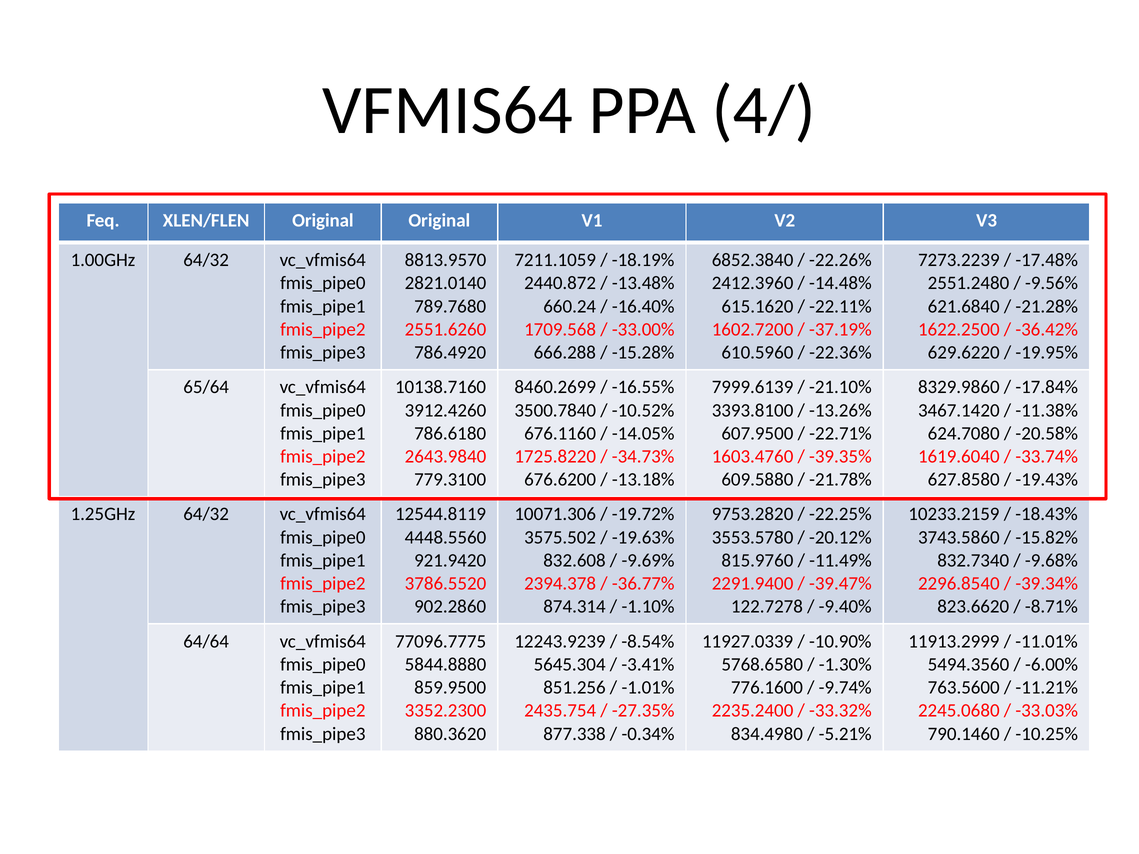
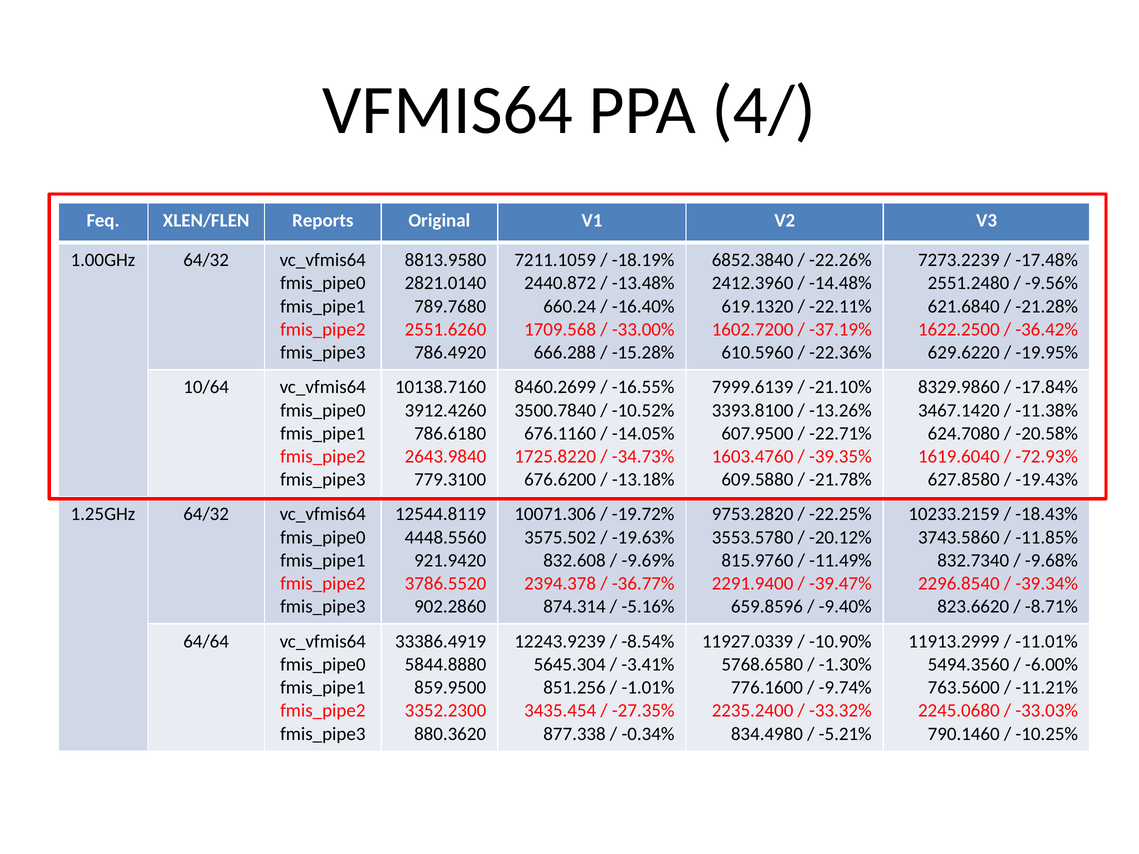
XLEN/FLEN Original: Original -> Reports
8813.9570: 8813.9570 -> 8813.9580
615.1620: 615.1620 -> 619.1320
65/64: 65/64 -> 10/64
-33.74%: -33.74% -> -72.93%
-15.82%: -15.82% -> -11.85%
-1.10%: -1.10% -> -5.16%
122.7278: 122.7278 -> 659.8596
77096.7775: 77096.7775 -> 33386.4919
2435.754: 2435.754 -> 3435.454
